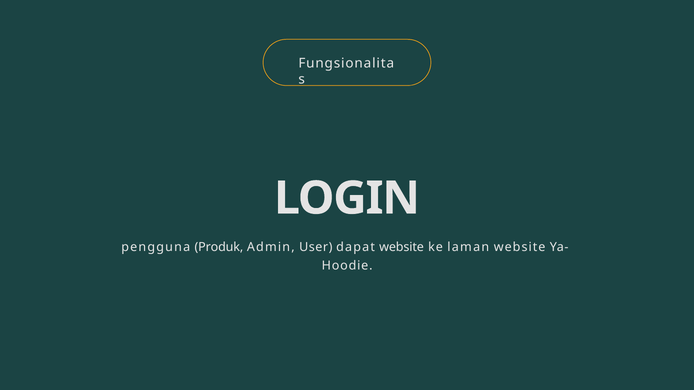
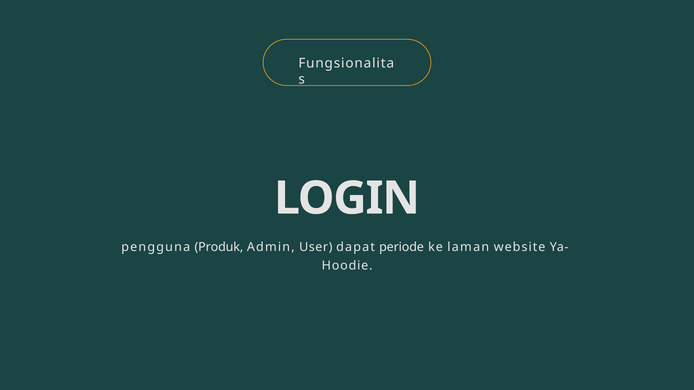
dapat website: website -> periode
